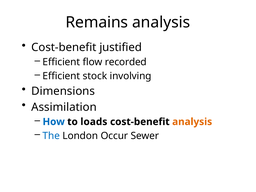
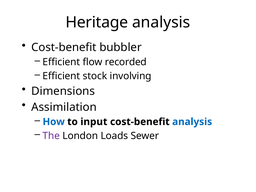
Remains: Remains -> Heritage
justified: justified -> bubbler
loads: loads -> input
analysis at (192, 122) colour: orange -> blue
The colour: blue -> purple
Occur: Occur -> Loads
